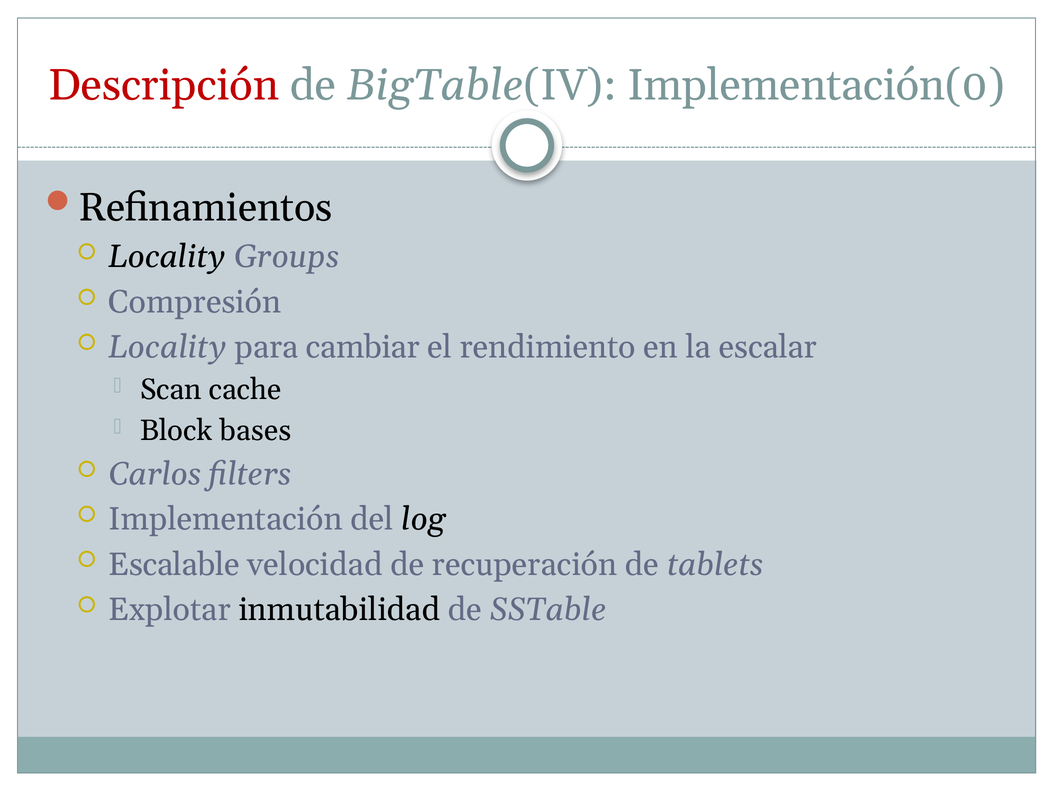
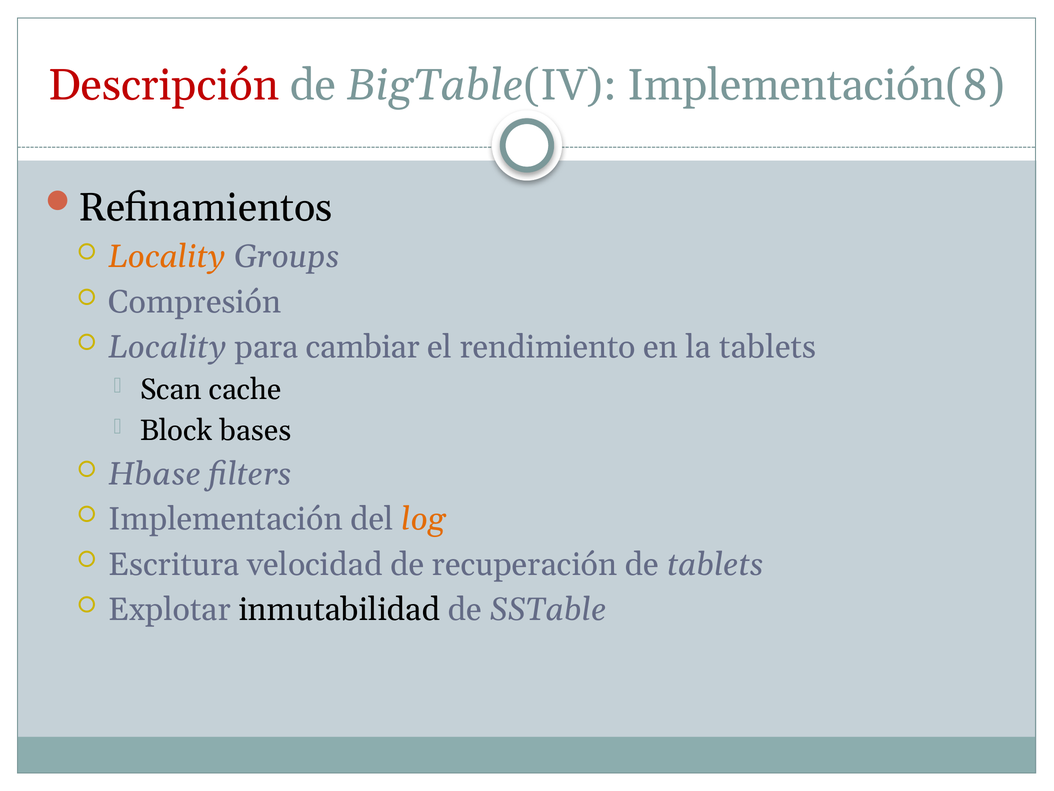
Implementación(0: Implementación(0 -> Implementación(8
Locality at (167, 257) colour: black -> orange
la escalar: escalar -> tablets
Carlos: Carlos -> Hbase
log colour: black -> orange
Escalable: Escalable -> Escritura
